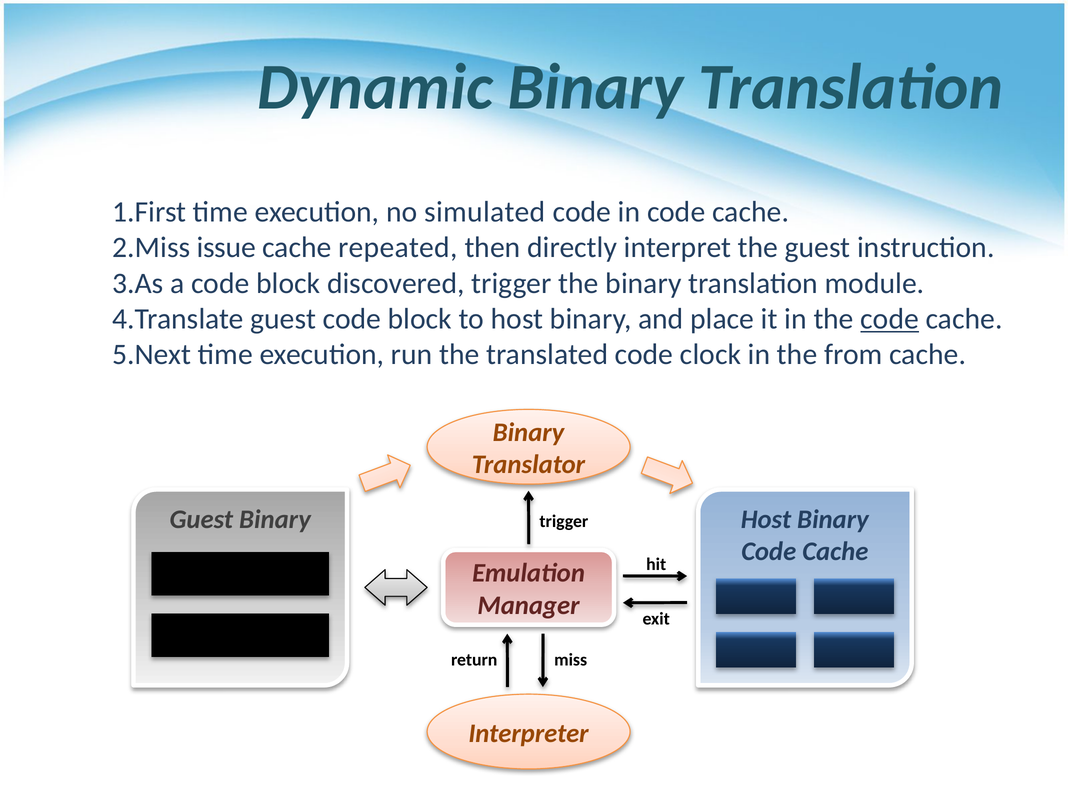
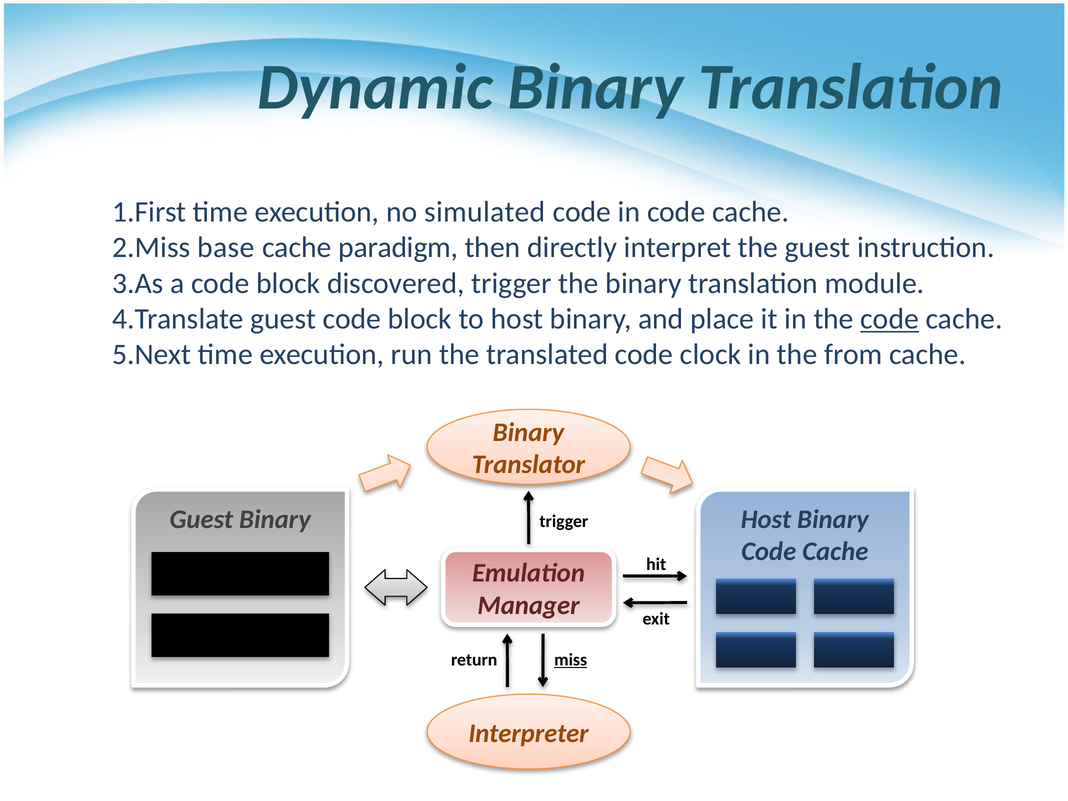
issue: issue -> base
repeated: repeated -> paradigm
miss underline: none -> present
